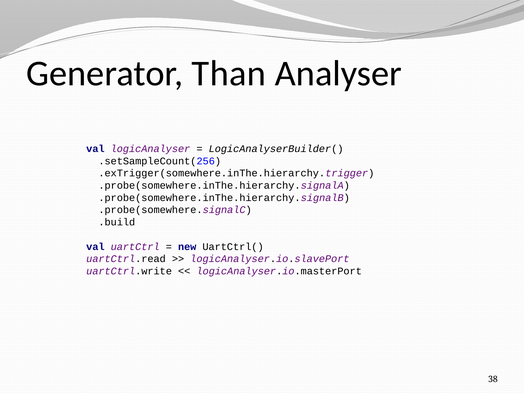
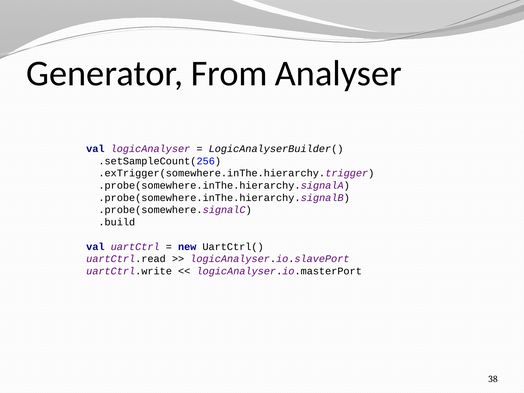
Than: Than -> From
